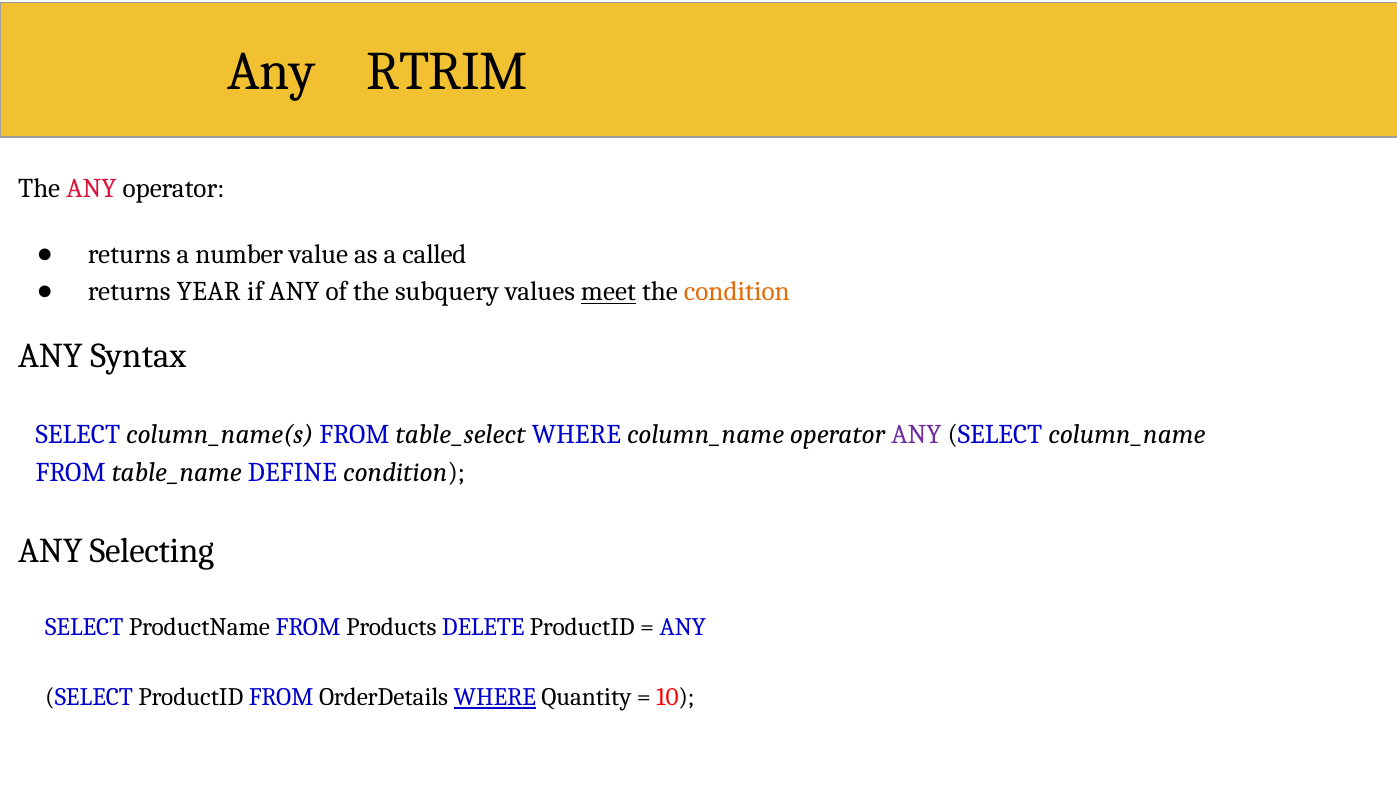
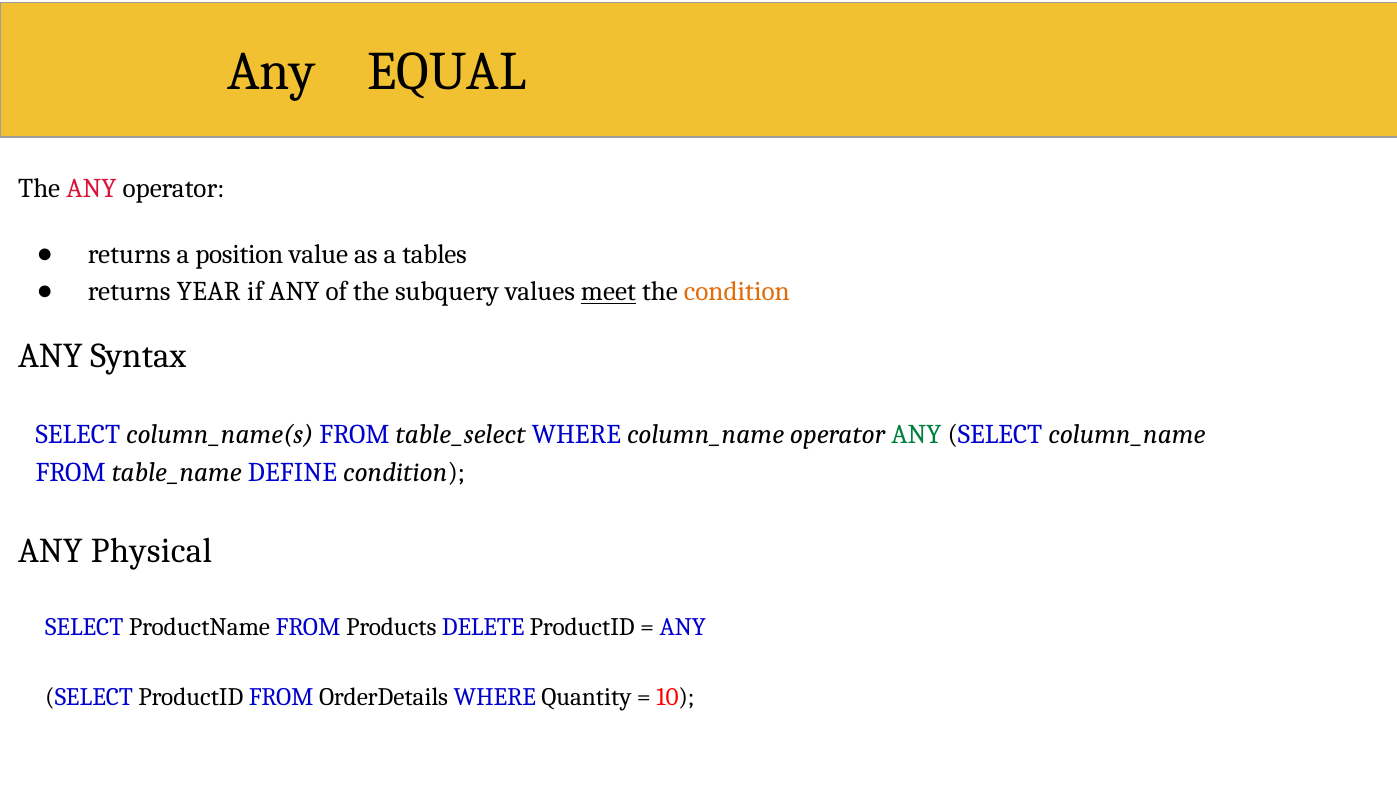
RTRIM: RTRIM -> EQUAL
number: number -> position
called: called -> tables
ANY at (916, 435) colour: purple -> green
Selecting: Selecting -> Physical
WHERE at (495, 697) underline: present -> none
